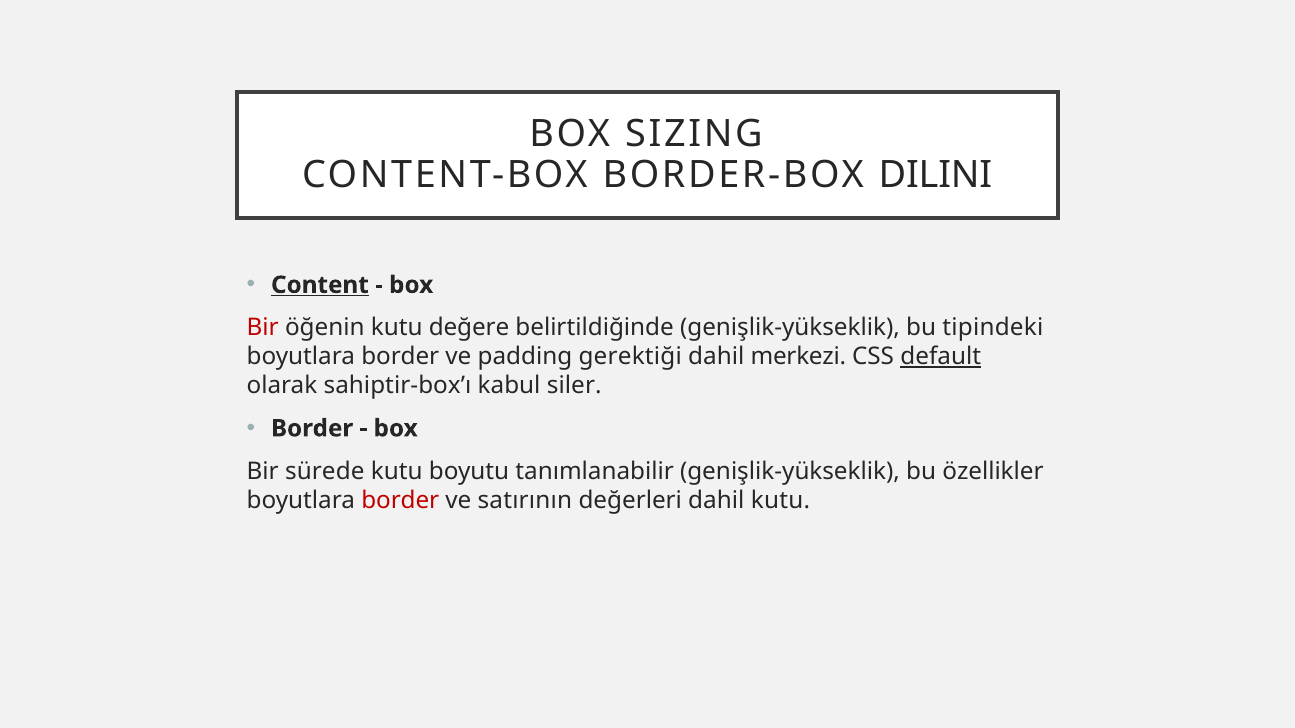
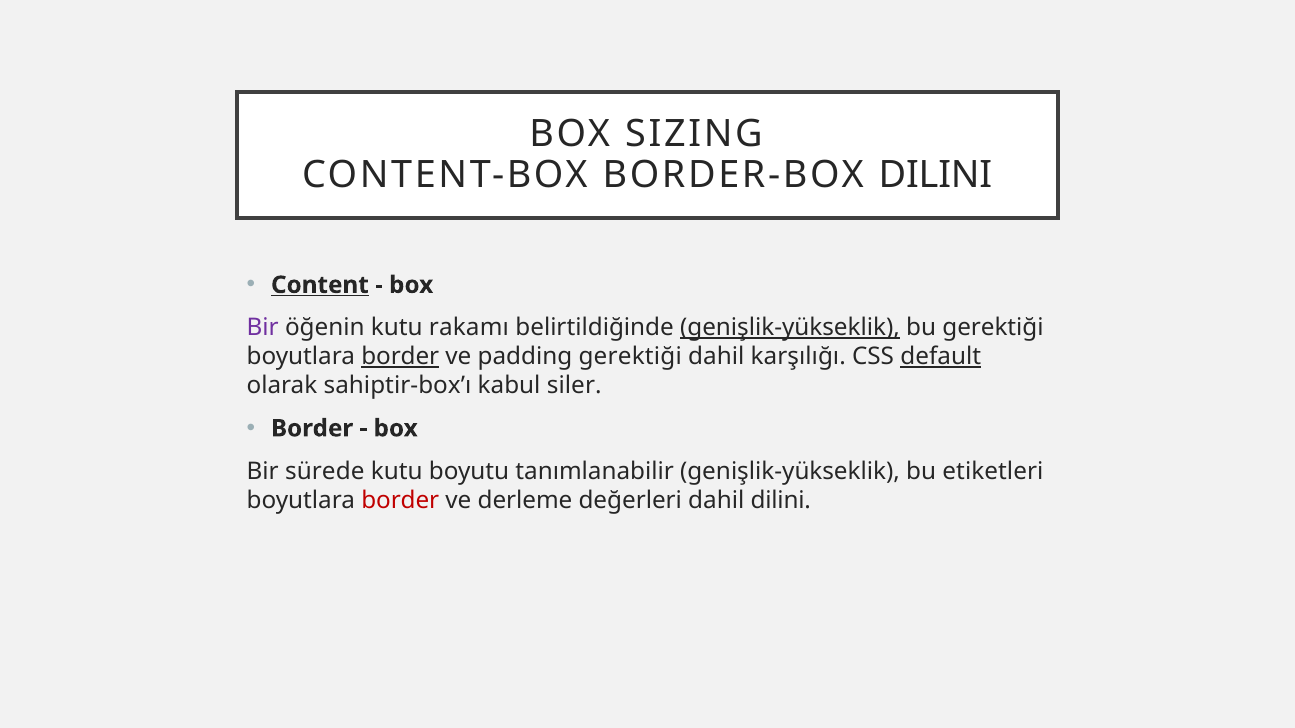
Bir at (263, 328) colour: red -> purple
değere: değere -> rakamı
genişlik-yükseklik at (790, 328) underline: none -> present
bu tipindeki: tipindeki -> gerektiği
border at (400, 357) underline: none -> present
merkezi: merkezi -> karşılığı
özellikler: özellikler -> etiketleri
satırının: satırının -> derleme
dahil kutu: kutu -> dilini
